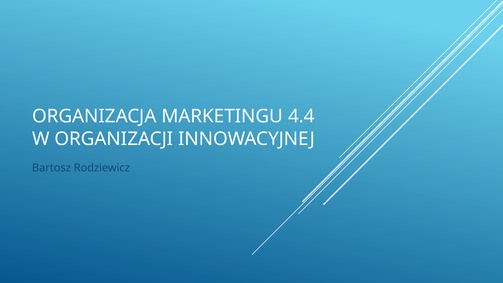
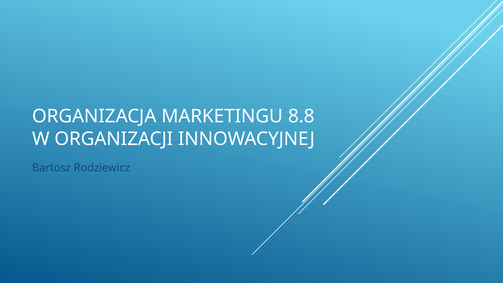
4.4: 4.4 -> 8.8
